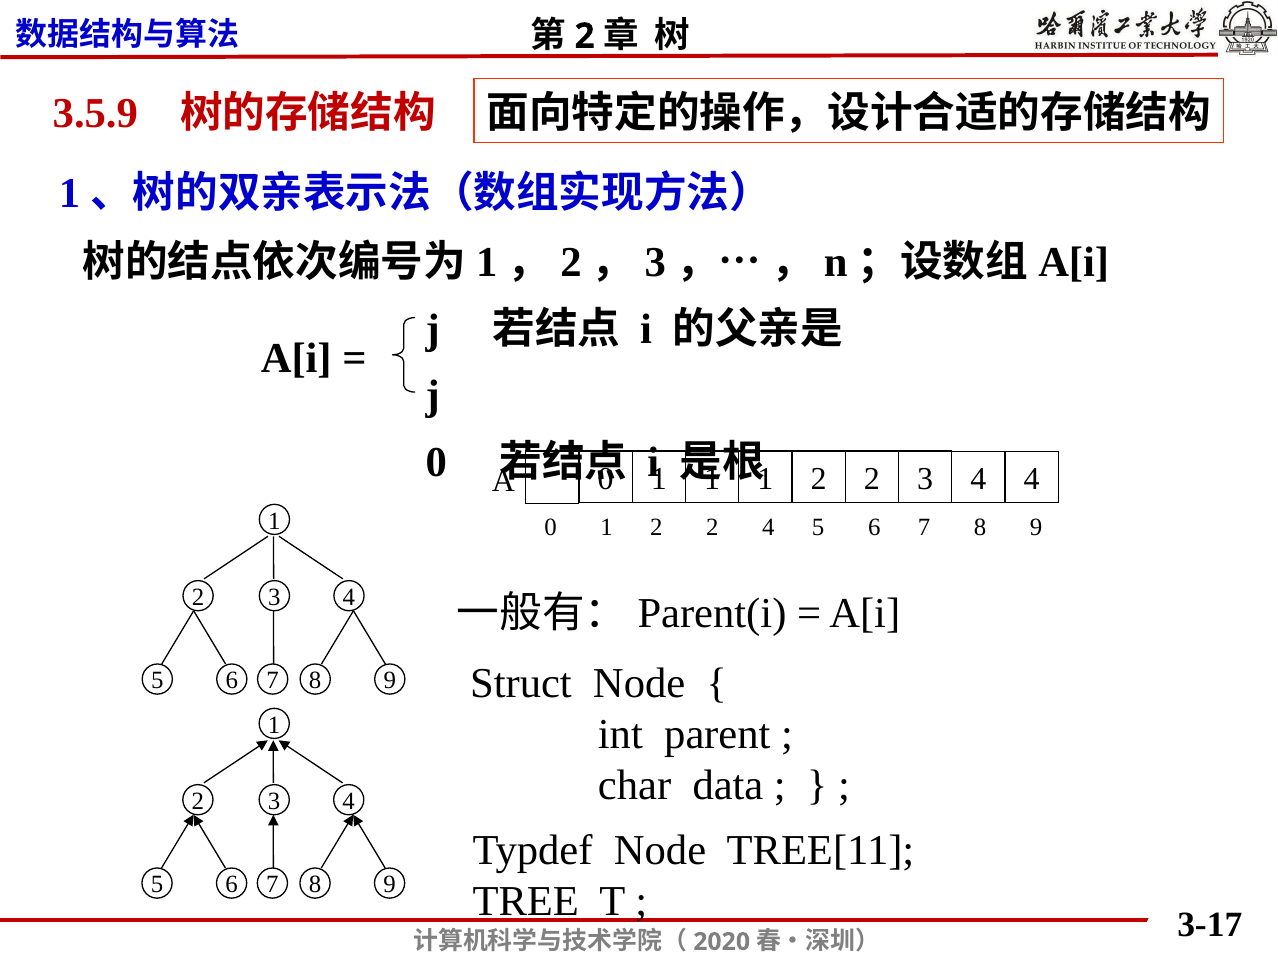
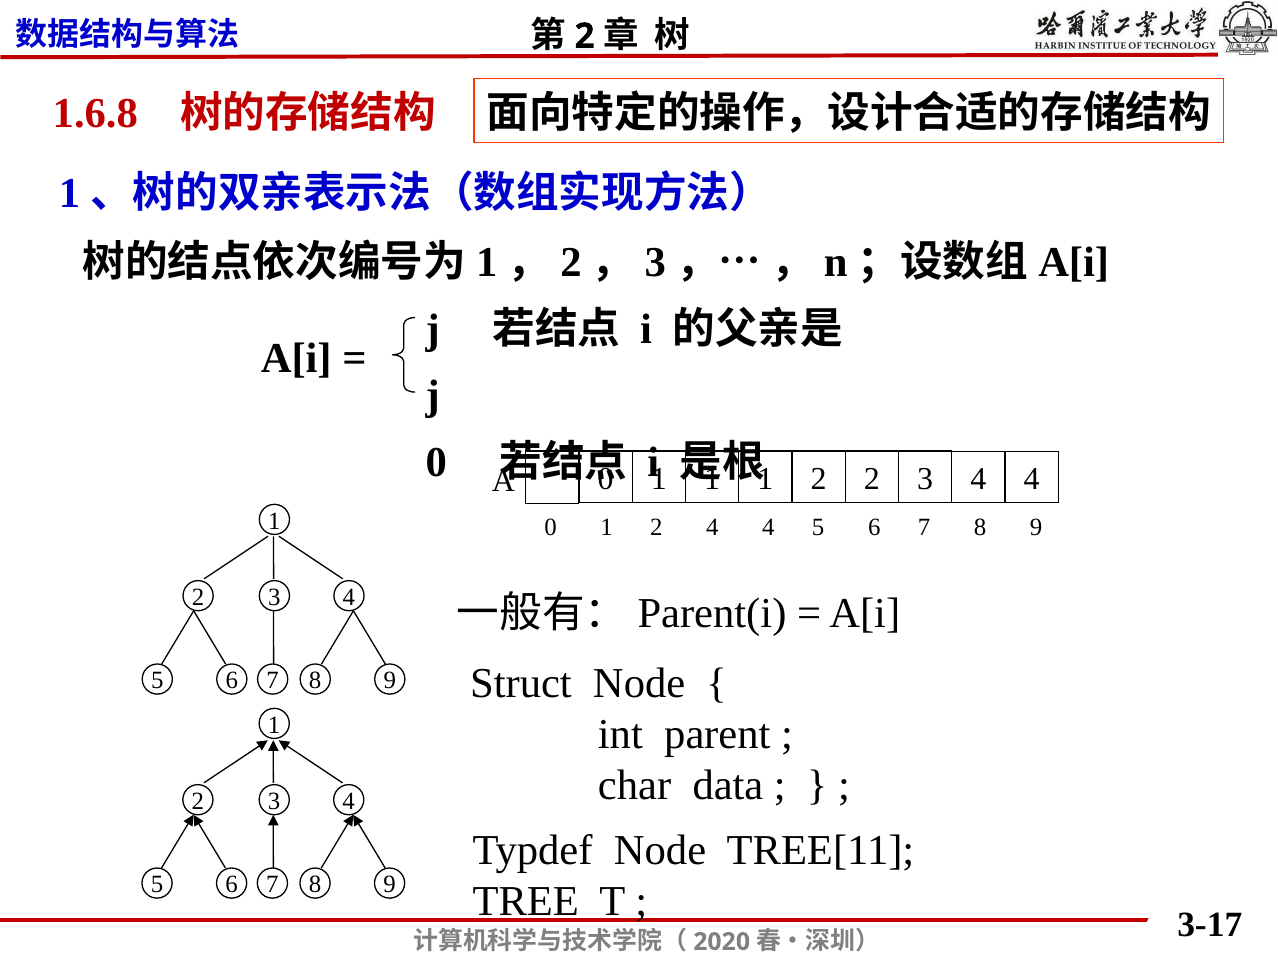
3.5.9: 3.5.9 -> 1.6.8
0 1 2 2: 2 -> 4
